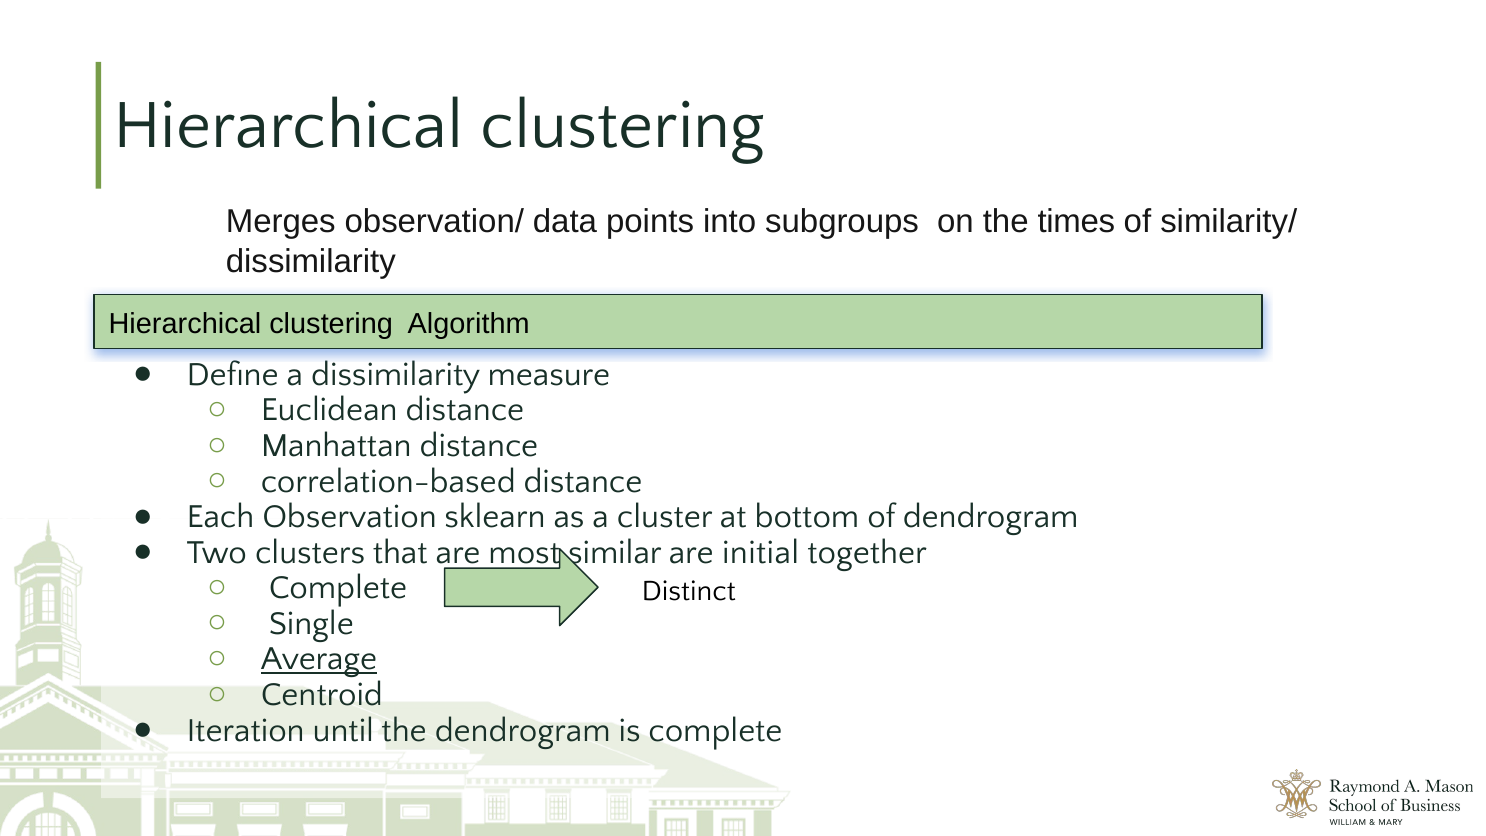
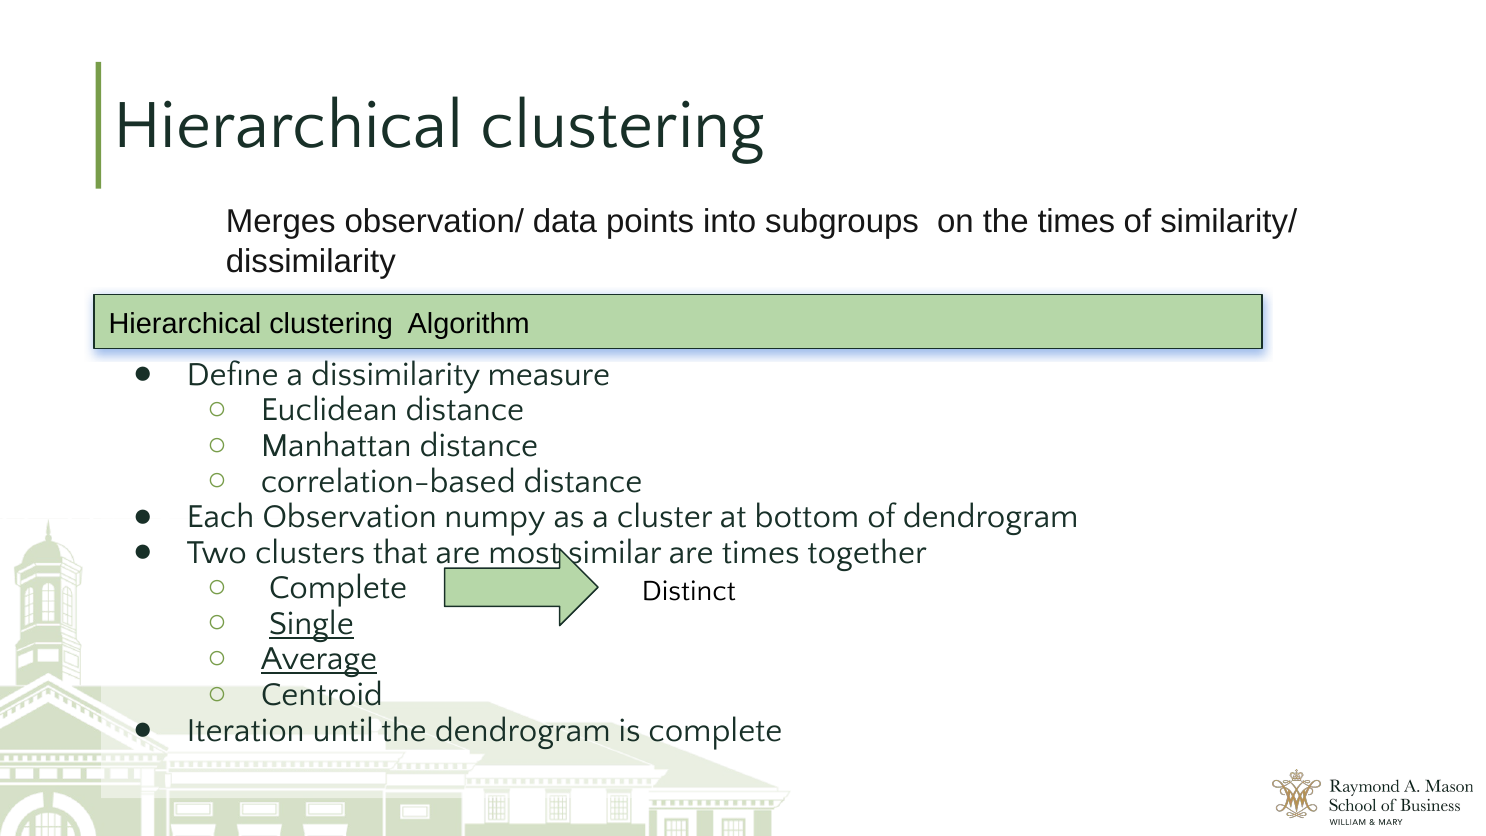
sklearn: sklearn -> numpy
are initial: initial -> times
Single underline: none -> present
